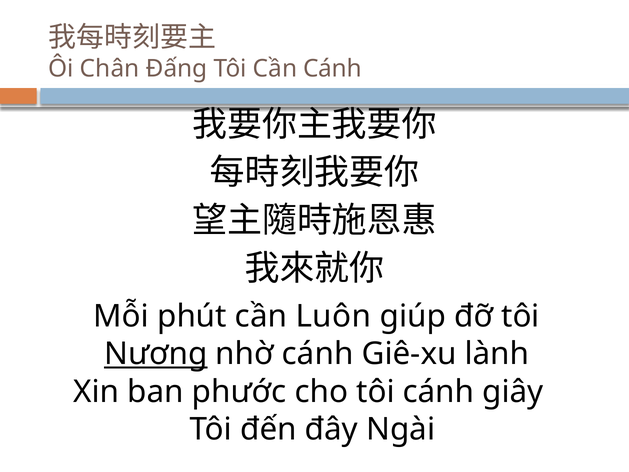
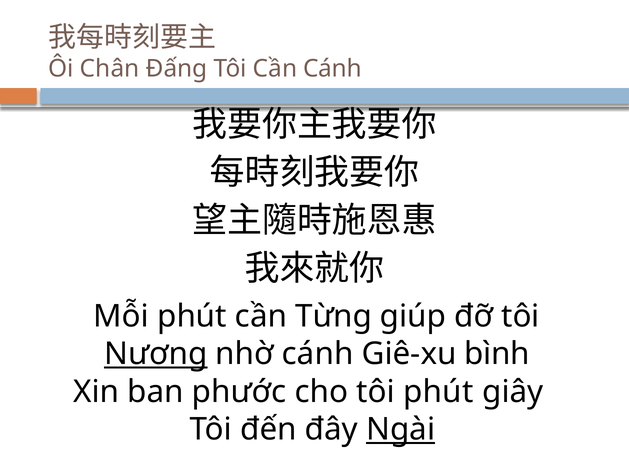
Luôn: Luôn -> Từng
lành: lành -> bình
tôi cánh: cánh -> phút
Ngài underline: none -> present
